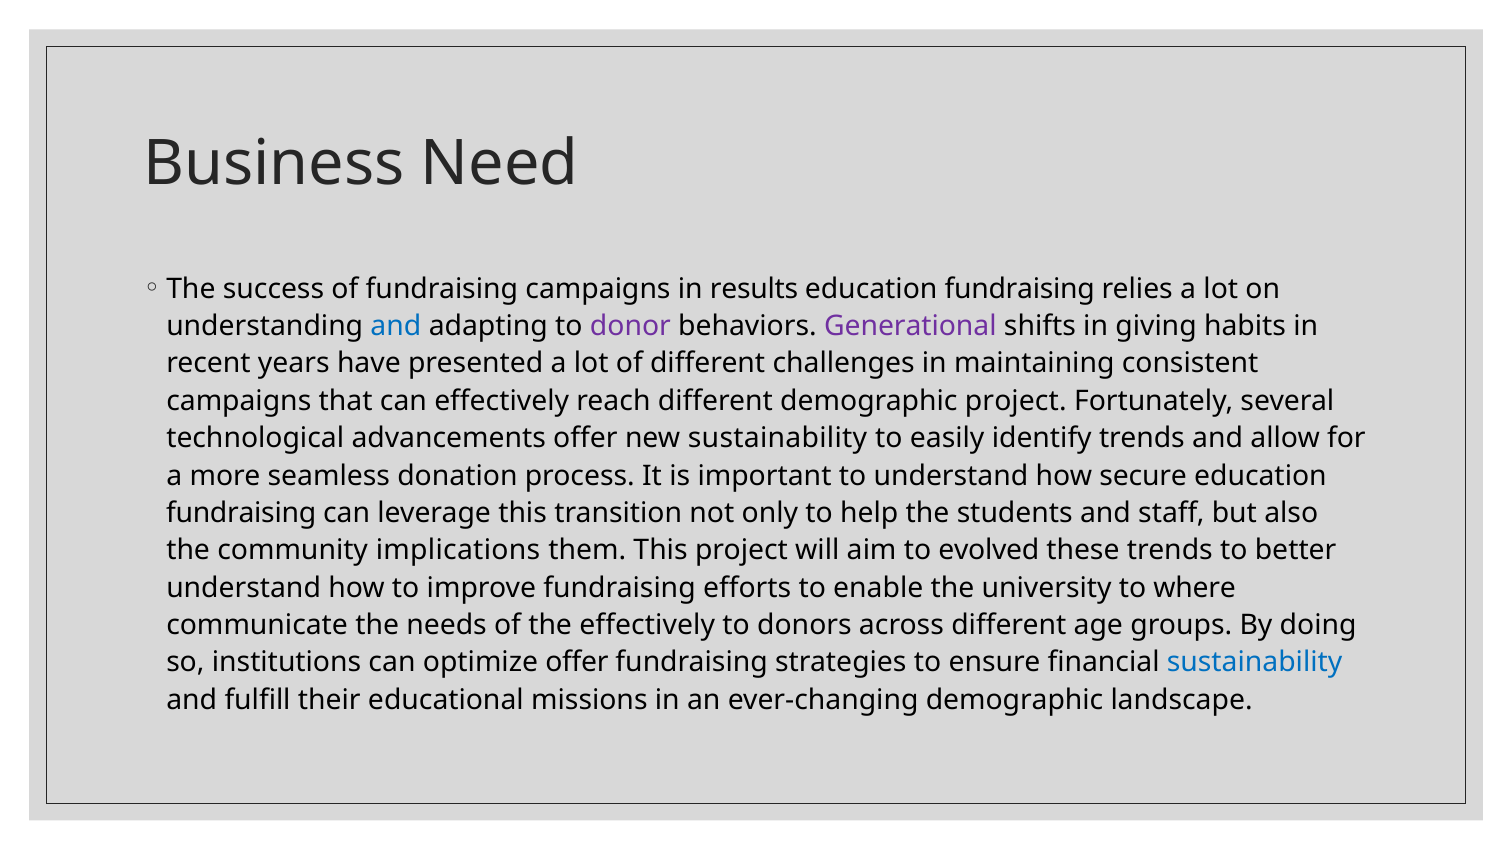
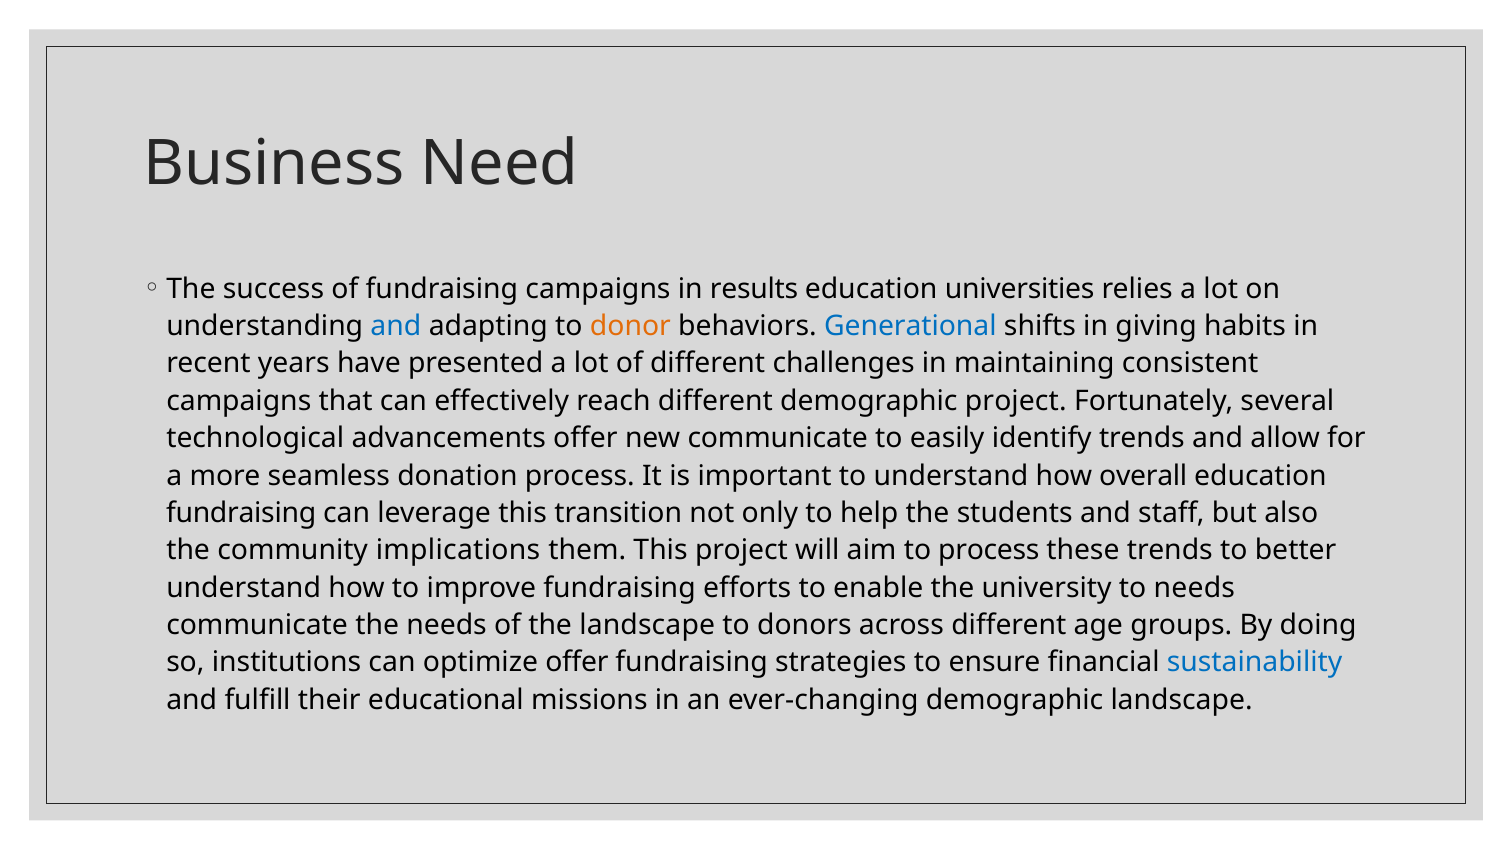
fundraising at (1020, 289): fundraising -> universities
donor colour: purple -> orange
Generational colour: purple -> blue
new sustainability: sustainability -> communicate
secure: secure -> overall
to evolved: evolved -> process
to where: where -> needs
the effectively: effectively -> landscape
